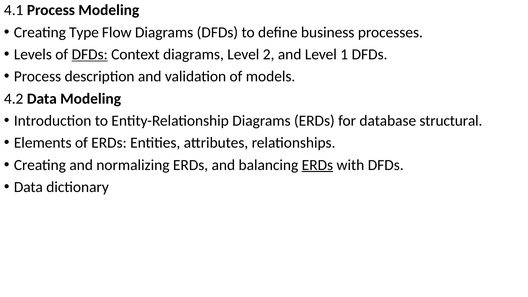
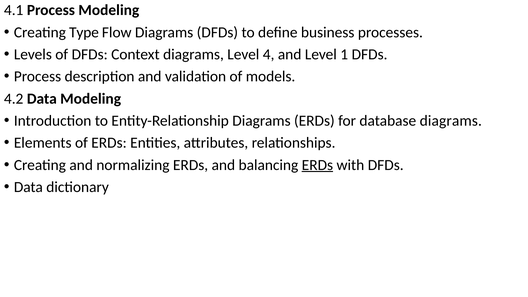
DFDs at (90, 54) underline: present -> none
2: 2 -> 4
database structural: structural -> diagrams
